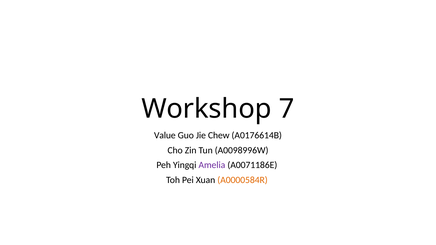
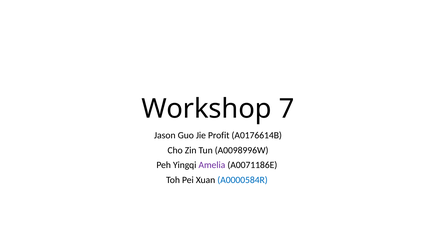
Value: Value -> Jason
Chew: Chew -> Profit
A0000584R colour: orange -> blue
